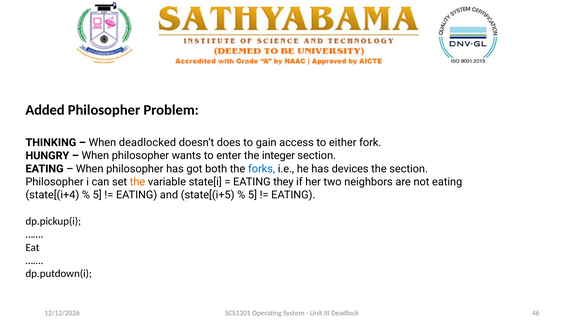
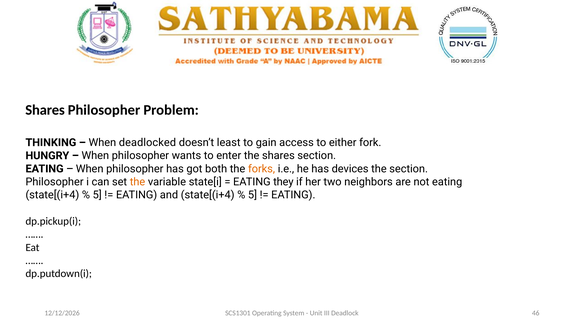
Added at (45, 110): Added -> Shares
does: does -> least
the integer: integer -> shares
forks colour: blue -> orange
and state[(i+5: state[(i+5 -> state[(i+4
